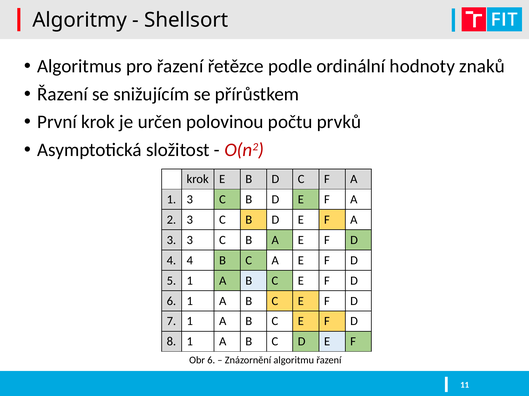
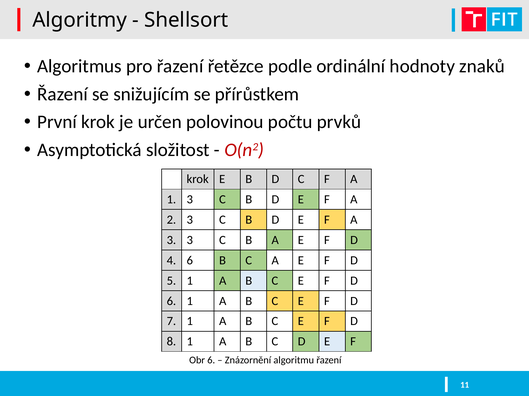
4 4: 4 -> 6
